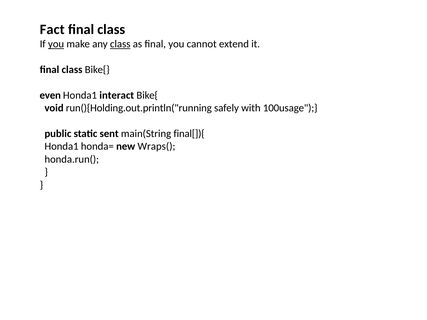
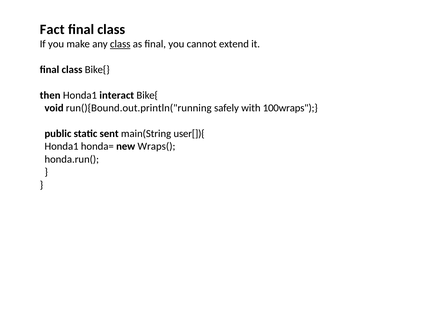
you at (56, 44) underline: present -> none
even: even -> then
run(){Holding.out.println("running: run(){Holding.out.println("running -> run(){Bound.out.println("running
100usage: 100usage -> 100wraps
final[]){: final[]){ -> user[]){
